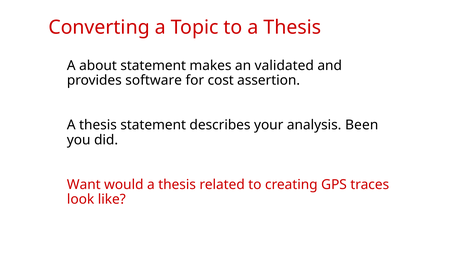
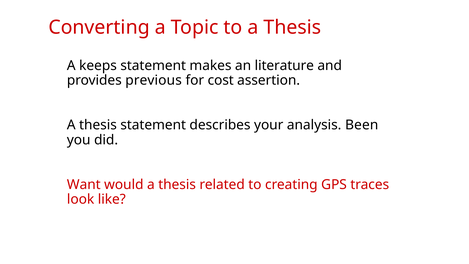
about: about -> keeps
validated: validated -> literature
software: software -> previous
